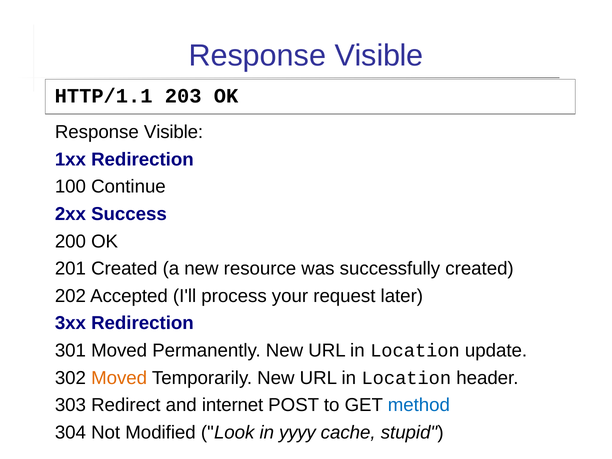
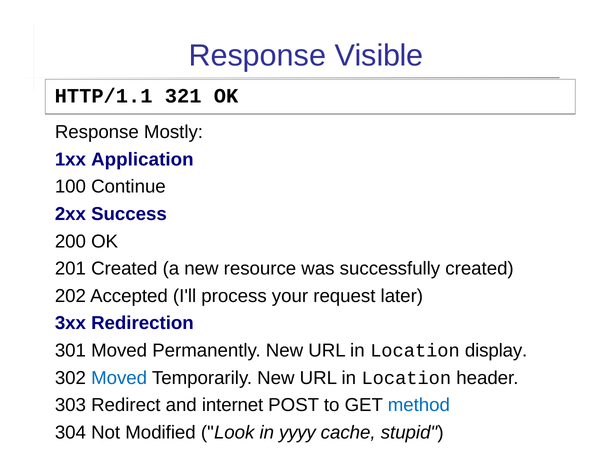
203: 203 -> 321
Visible at (174, 132): Visible -> Mostly
1xx Redirection: Redirection -> Application
update: update -> display
Moved at (119, 378) colour: orange -> blue
